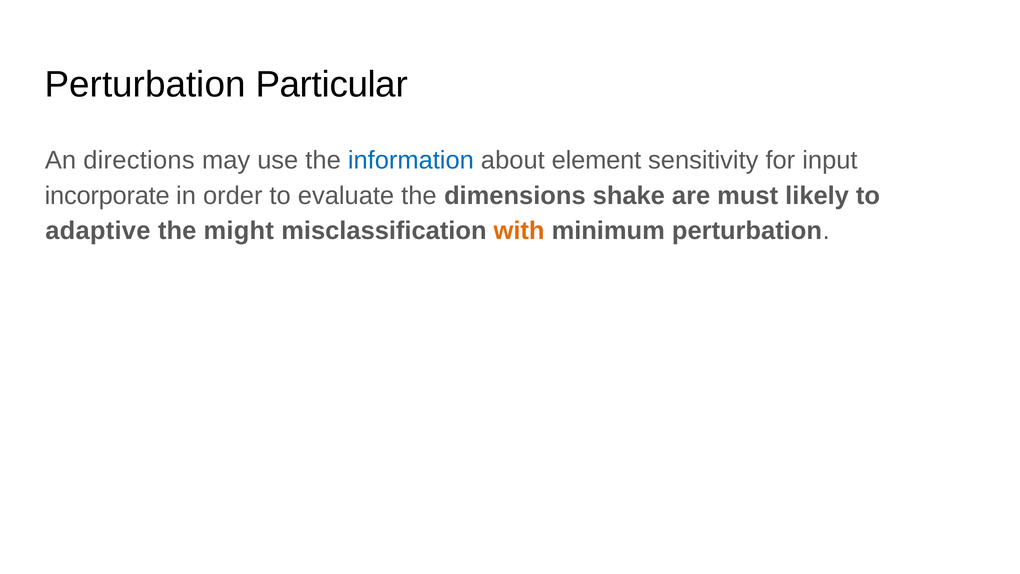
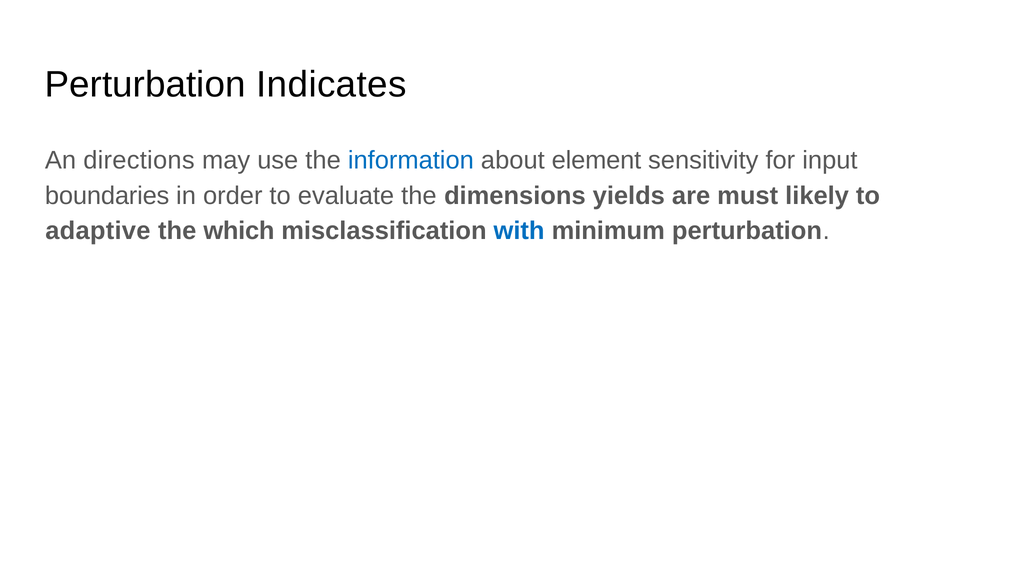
Particular: Particular -> Indicates
incorporate: incorporate -> boundaries
shake: shake -> yields
might: might -> which
with colour: orange -> blue
